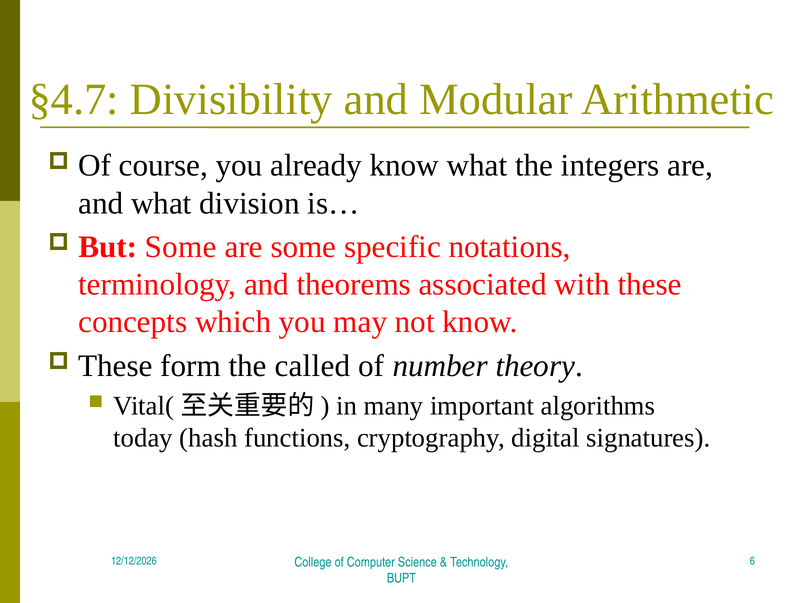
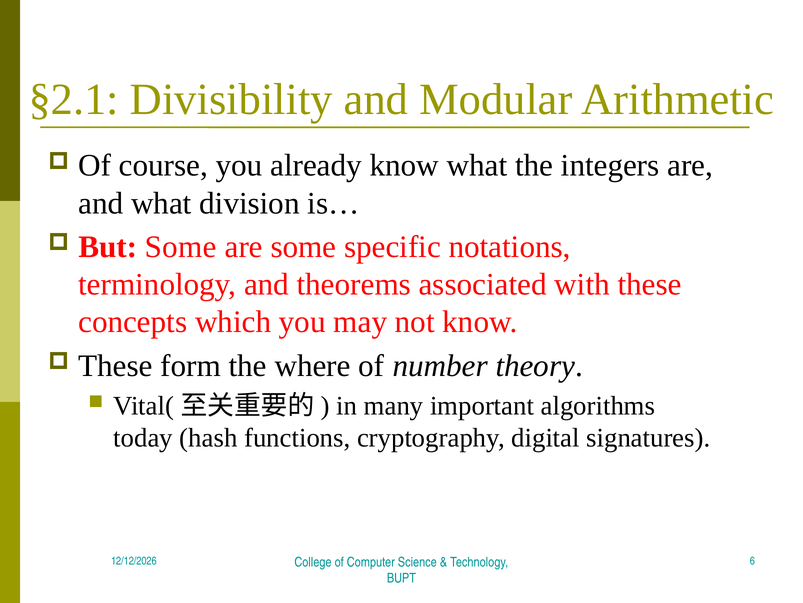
§4.7: §4.7 -> §2.1
called: called -> where
